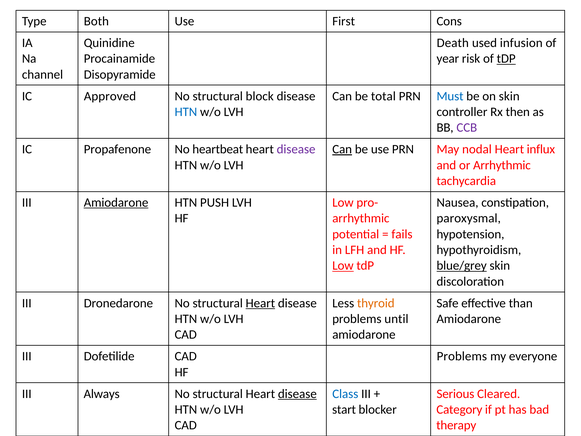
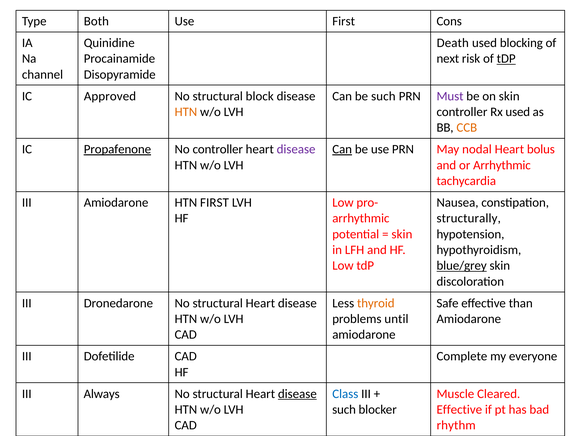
infusion: infusion -> blocking
year: year -> next
be total: total -> such
Must colour: blue -> purple
HTN at (186, 112) colour: blue -> orange
Rx then: then -> used
CCB colour: purple -> orange
Propafenone underline: none -> present
No heartbeat: heartbeat -> controller
influx: influx -> bolus
Amiodarone at (116, 202) underline: present -> none
HTN PUSH: PUSH -> FIRST
paroxysmal: paroxysmal -> structurally
fails at (402, 234): fails -> skin
Low at (343, 266) underline: present -> none
Heart at (260, 303) underline: present -> none
Problems at (462, 356): Problems -> Complete
Serious: Serious -> Muscle
start at (344, 409): start -> such
Category at (459, 409): Category -> Effective
therapy: therapy -> rhythm
